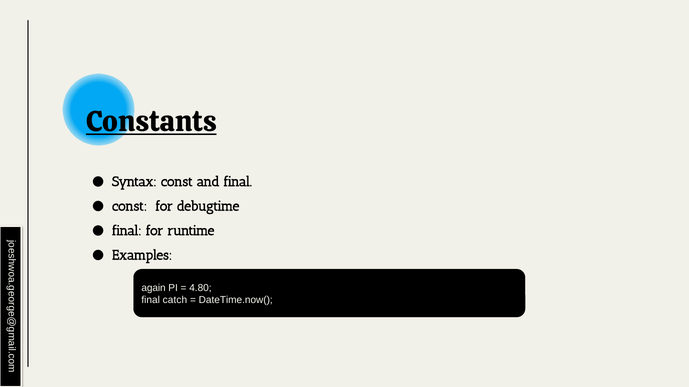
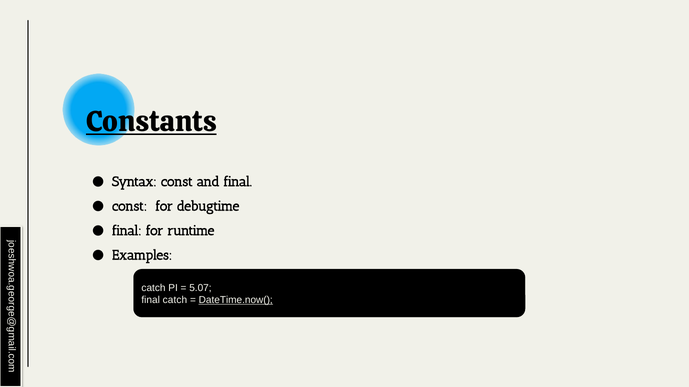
again at (154, 288): again -> catch
4.80: 4.80 -> 5.07
DateTime.now( underline: none -> present
